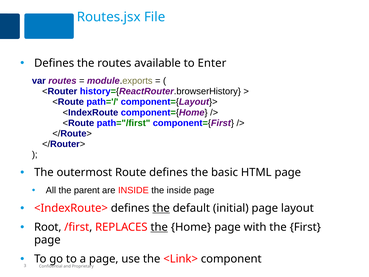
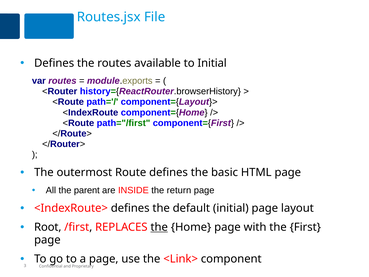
to Enter: Enter -> Initial
the inside: inside -> return
the at (161, 208) underline: present -> none
